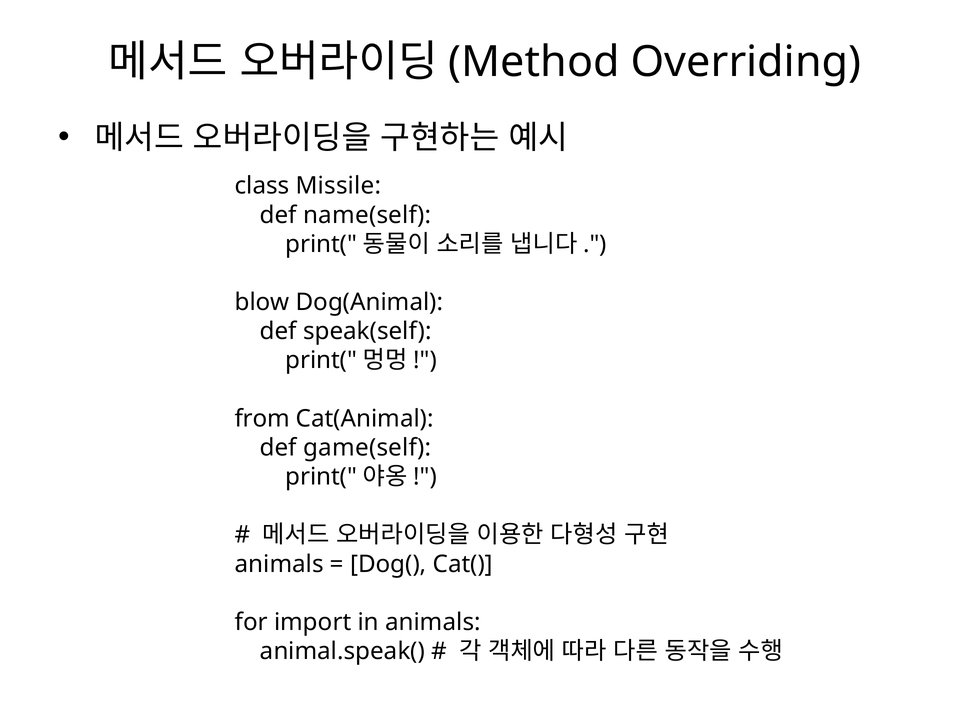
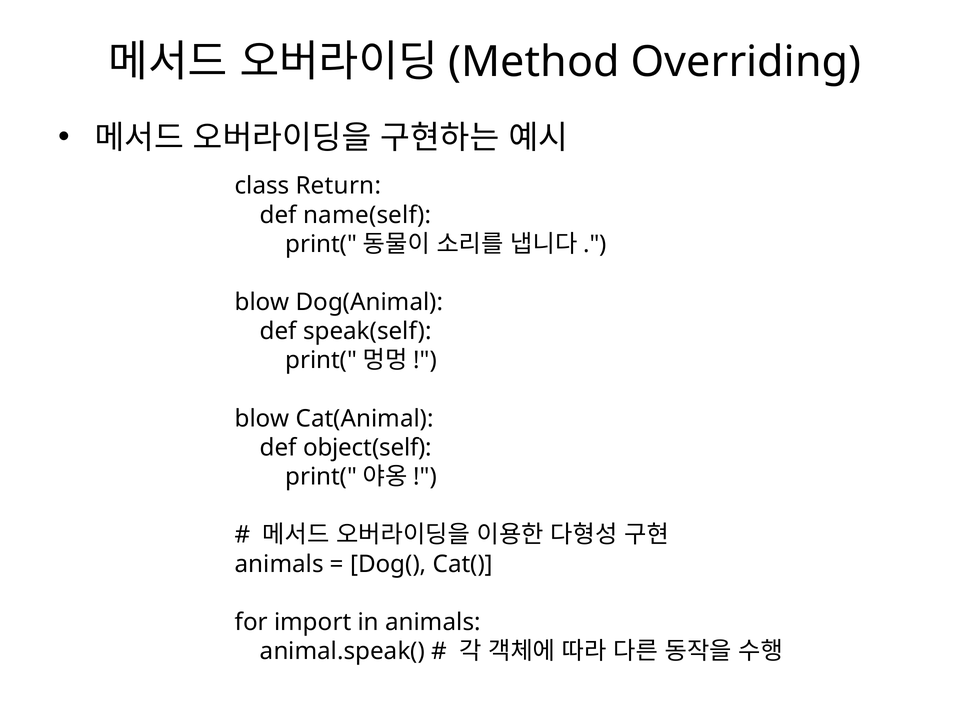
Missile: Missile -> Return
from at (262, 419): from -> blow
game(self: game(self -> object(self
